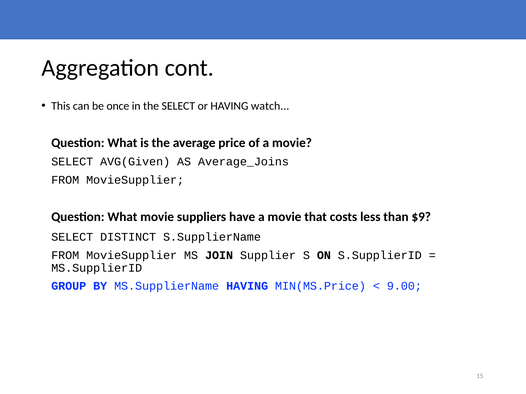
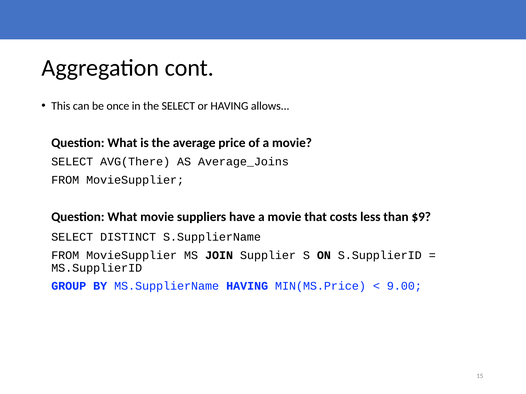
watch: watch -> allows
AVG(Given: AVG(Given -> AVG(There
